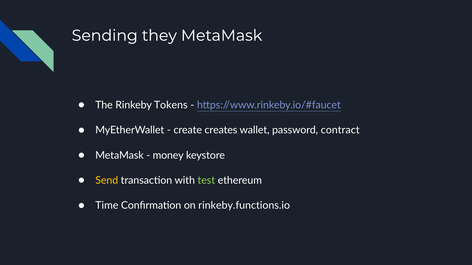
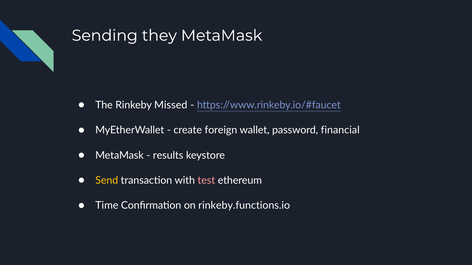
Tokens: Tokens -> Missed
creates: creates -> foreign
contract: contract -> financial
money: money -> results
test colour: light green -> pink
